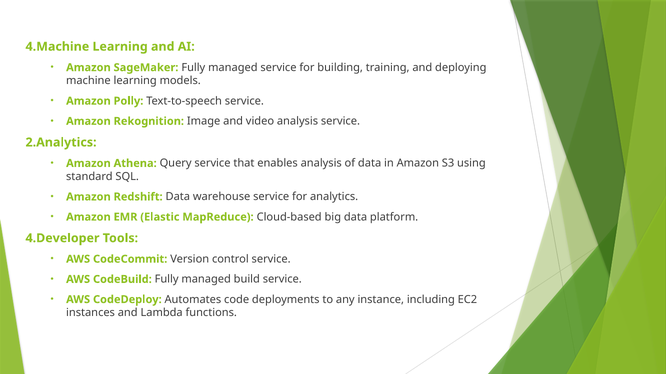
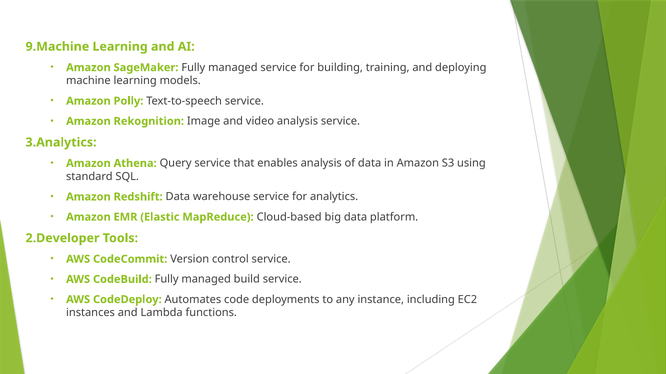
4.Machine: 4.Machine -> 9.Machine
2.Analytics: 2.Analytics -> 3.Analytics
4.Developer: 4.Developer -> 2.Developer
